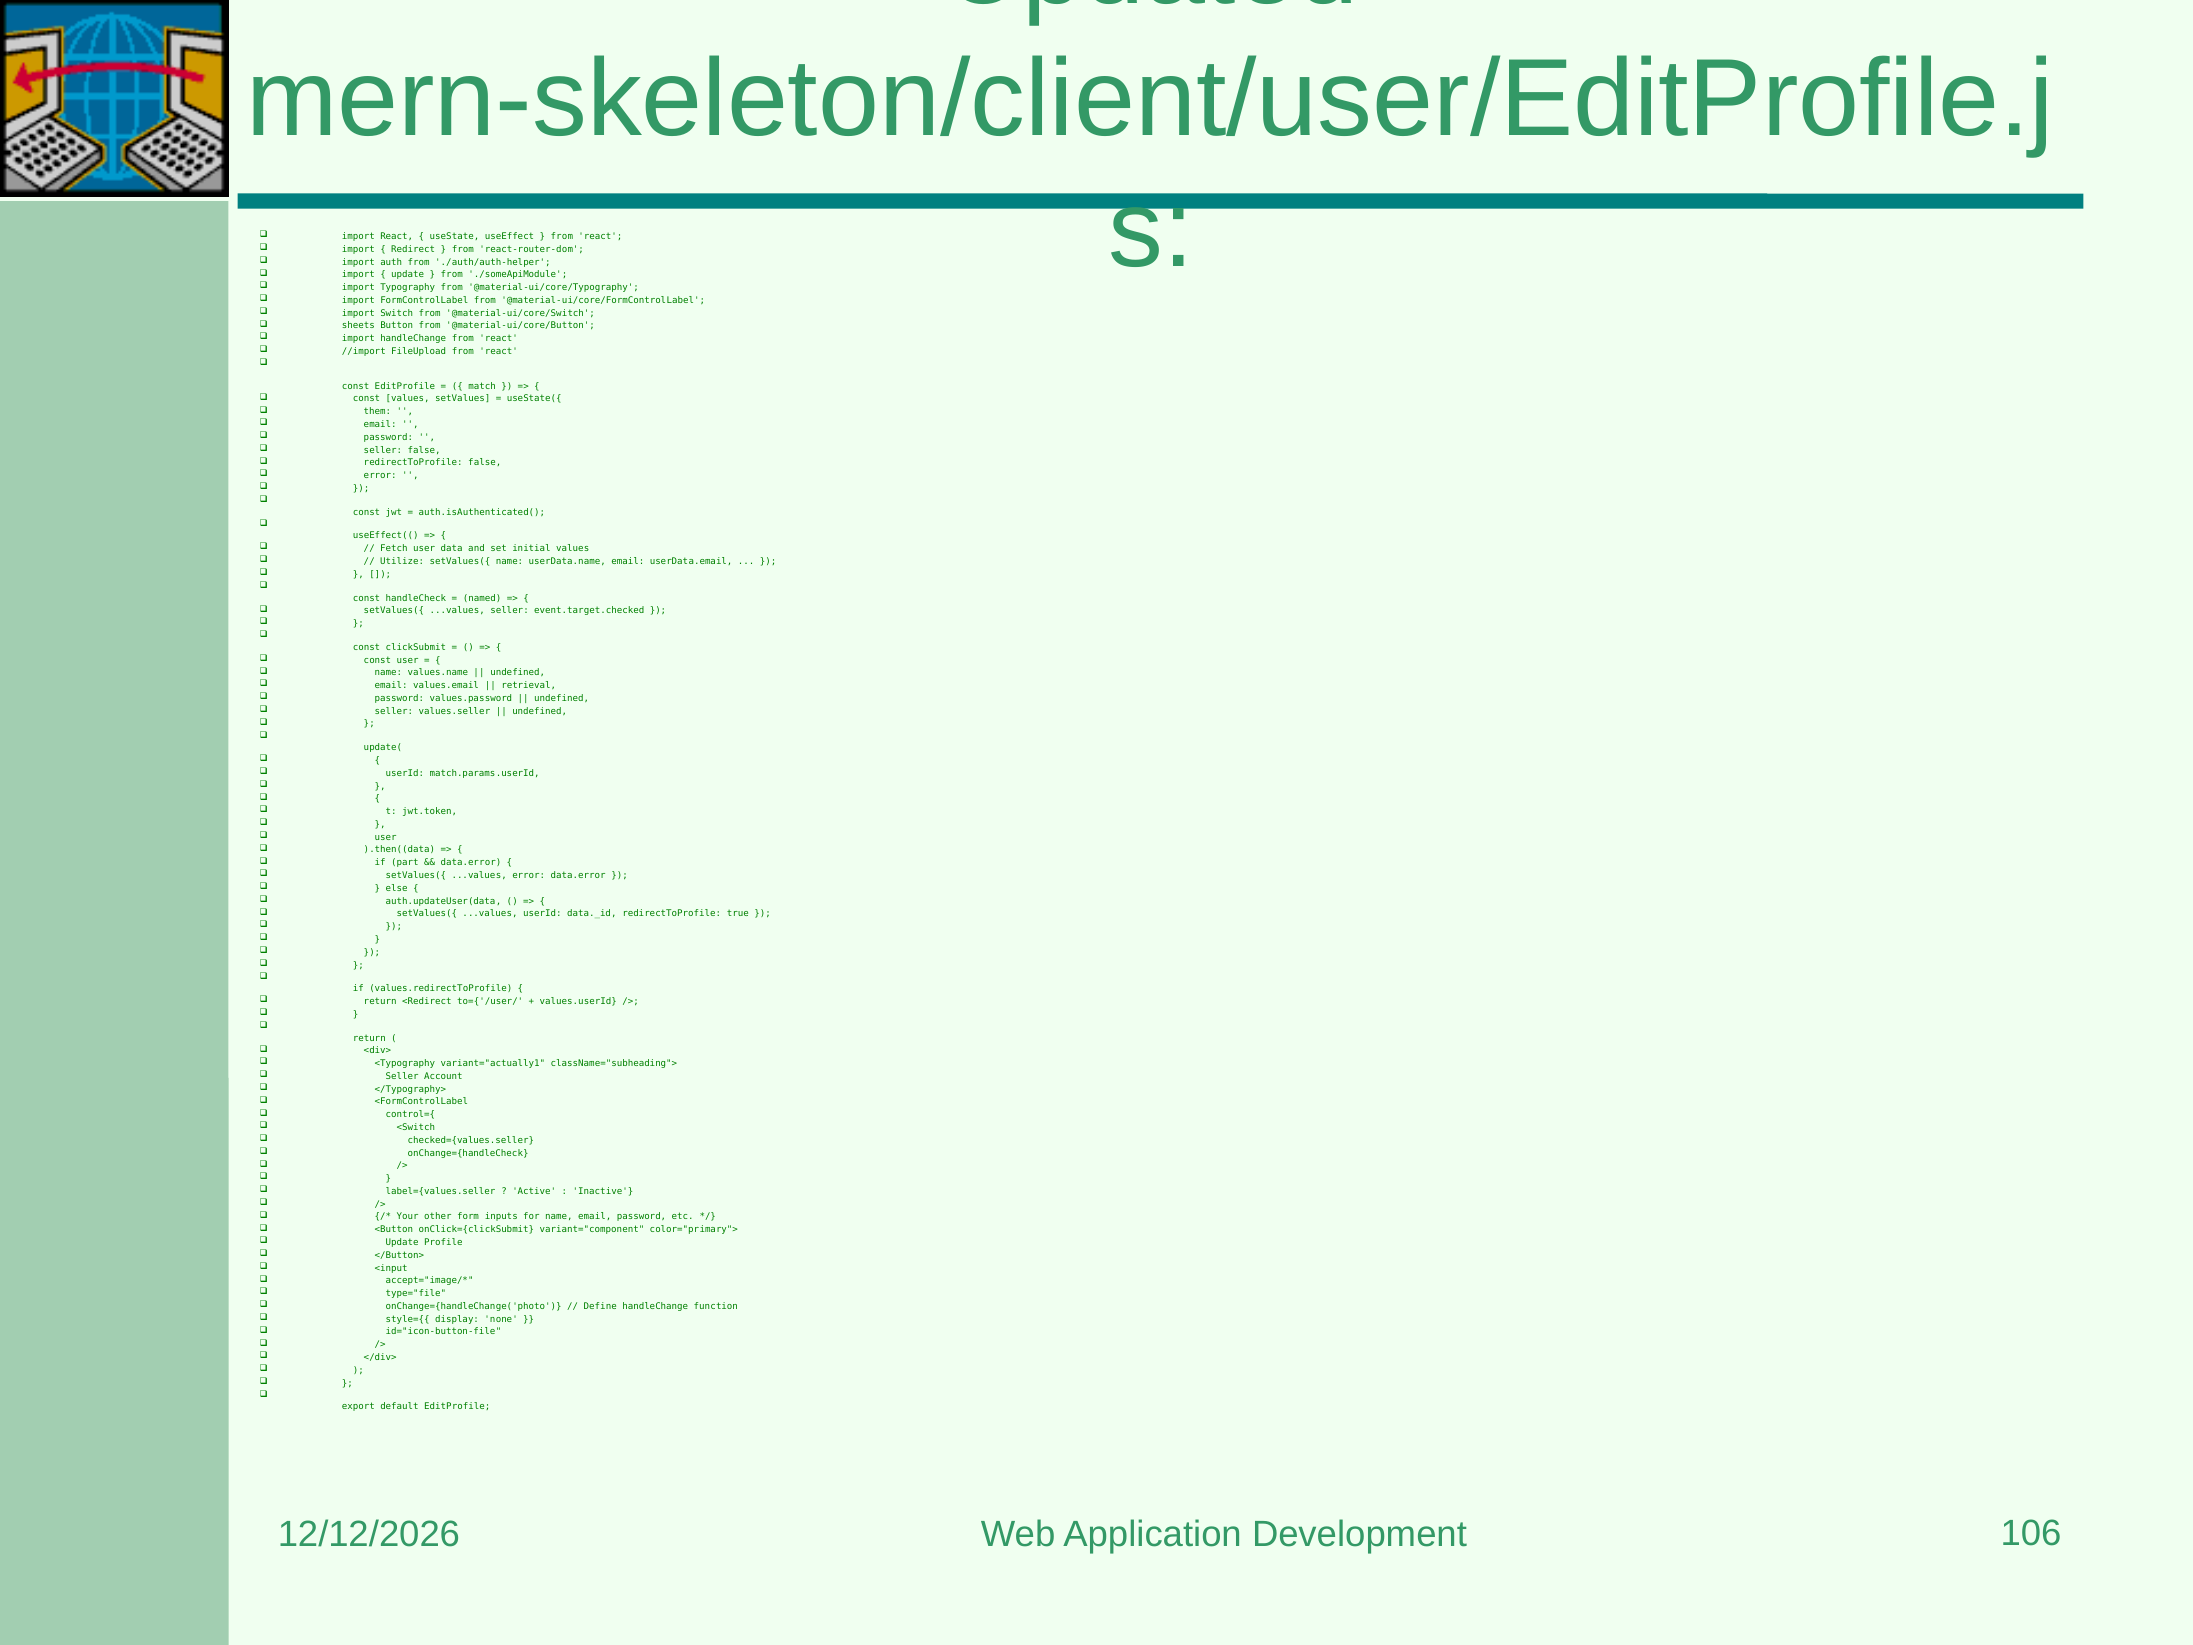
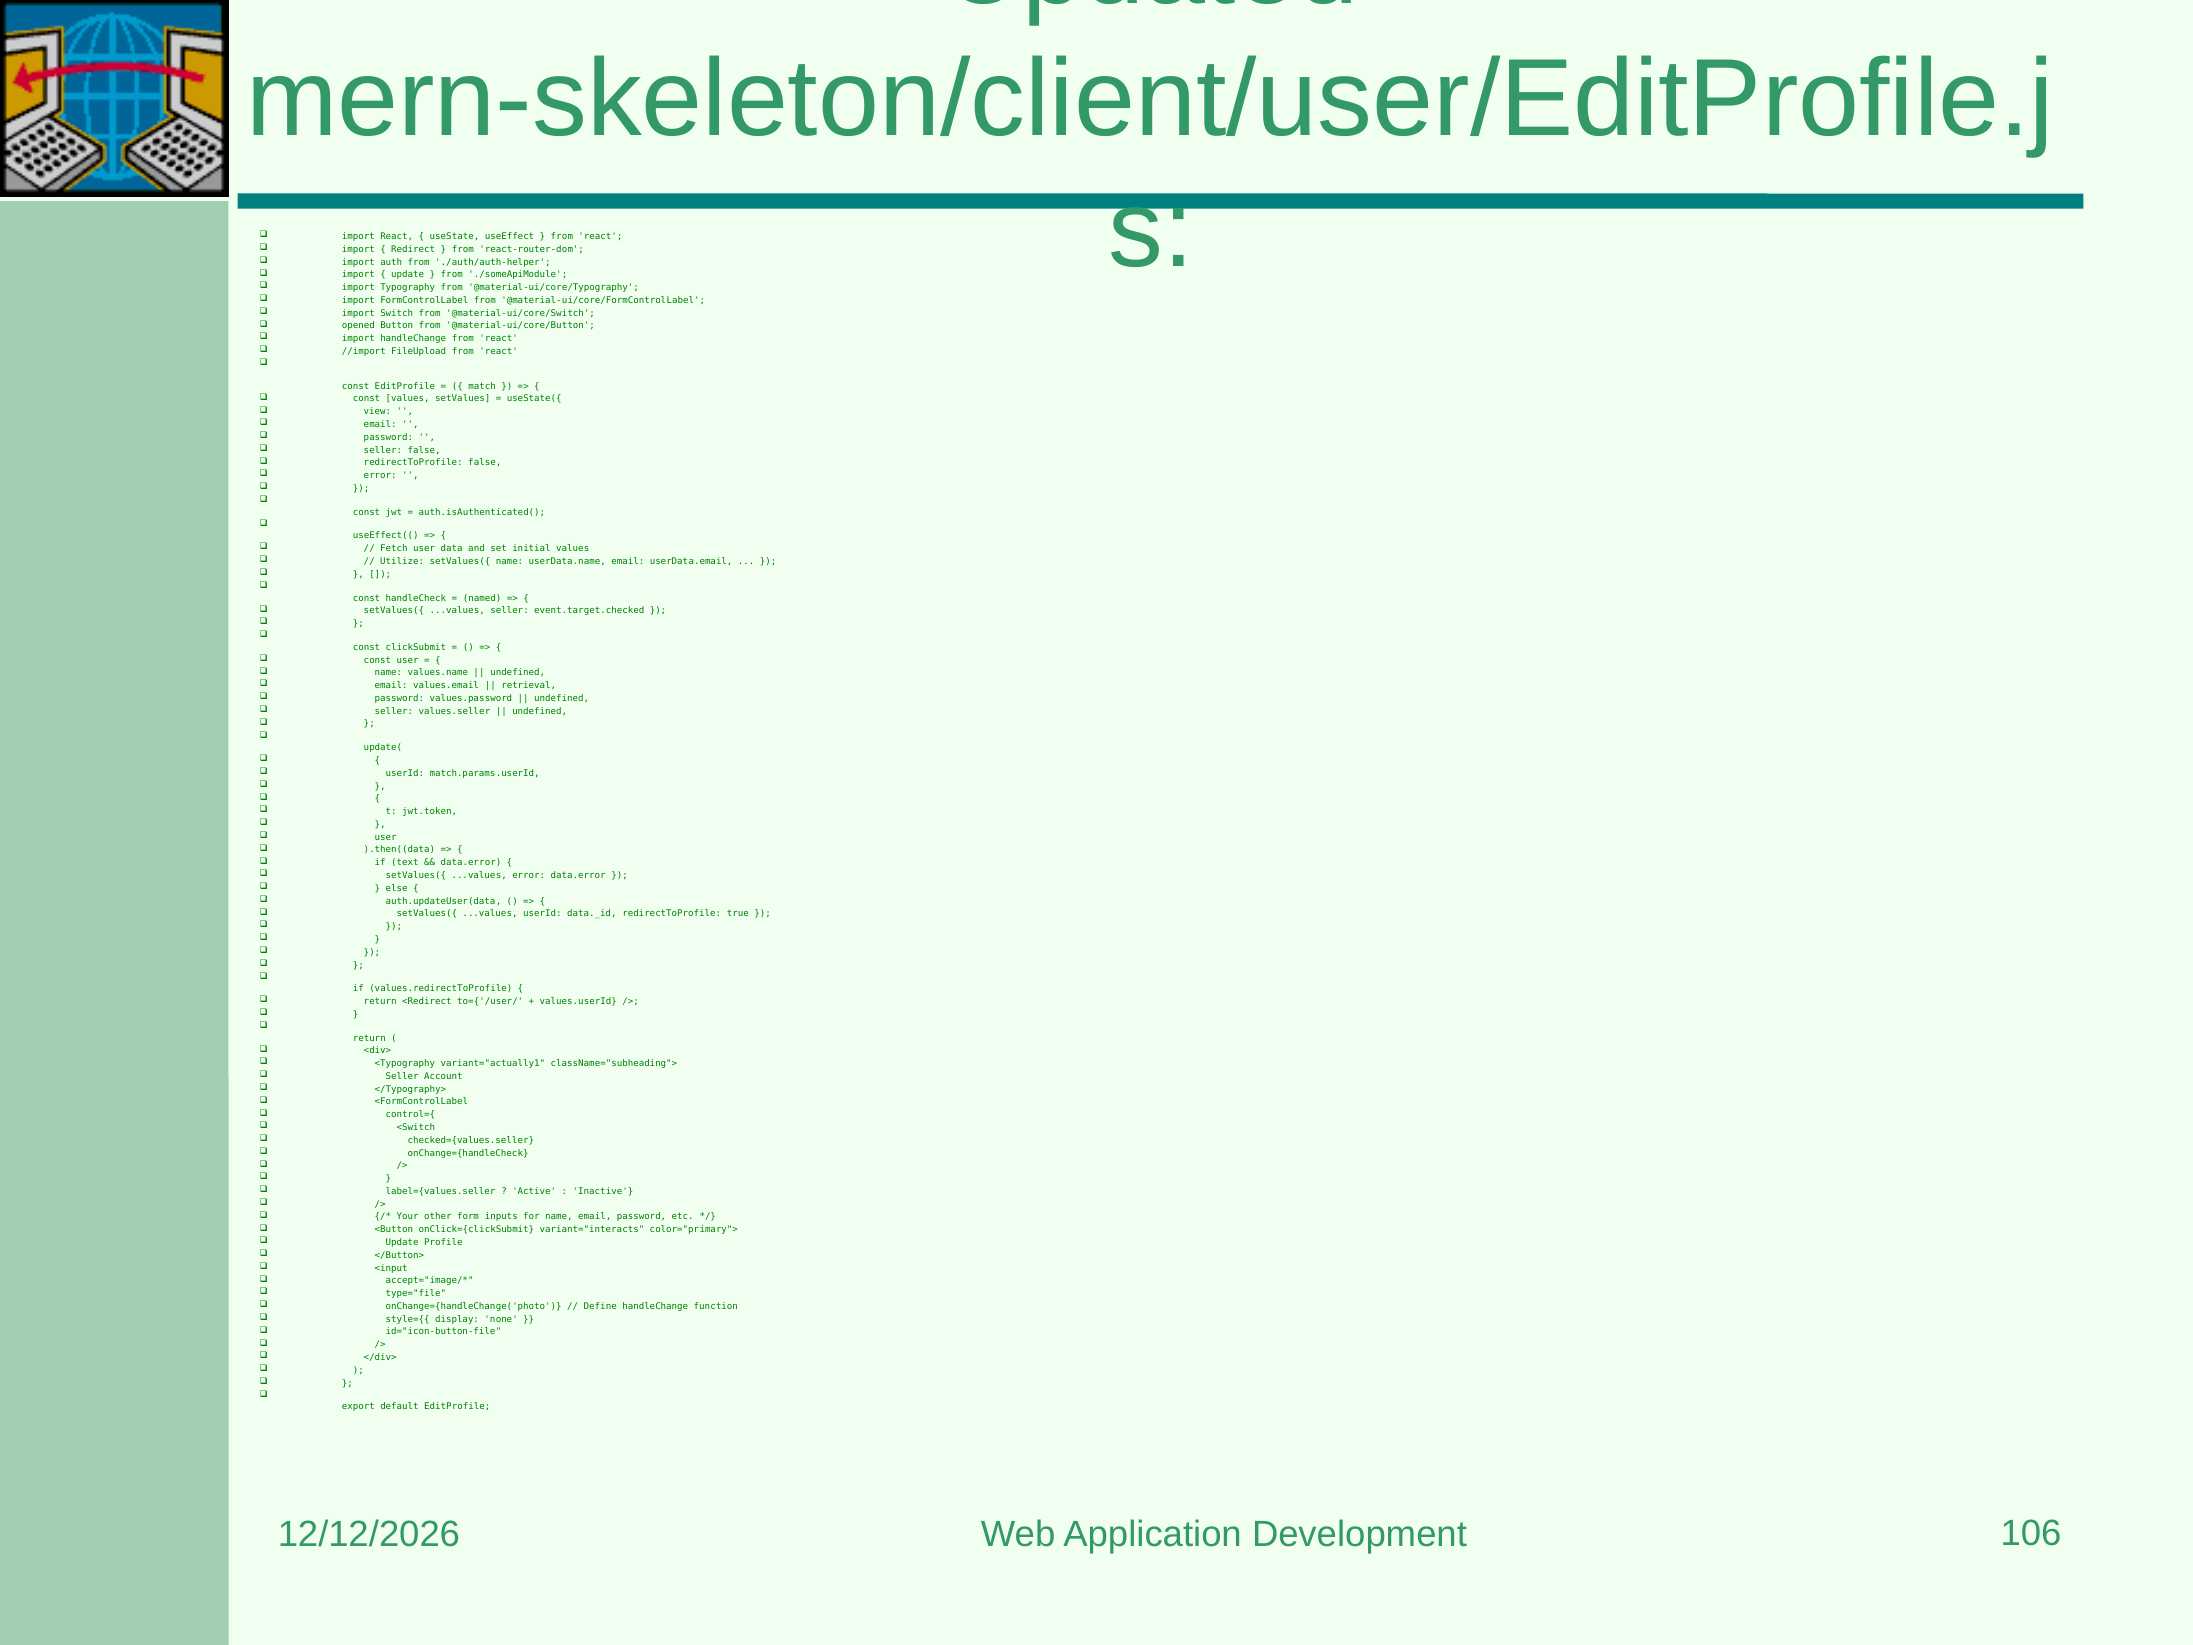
sheets: sheets -> opened
them: them -> view
part: part -> text
variant="component: variant="component -> variant="interacts
